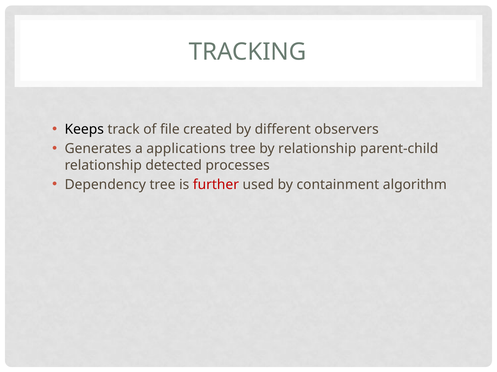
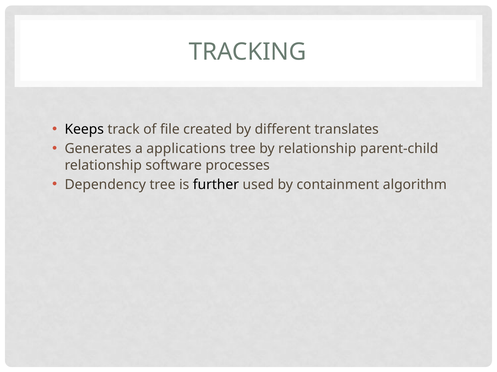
observers: observers -> translates
detected: detected -> software
further colour: red -> black
